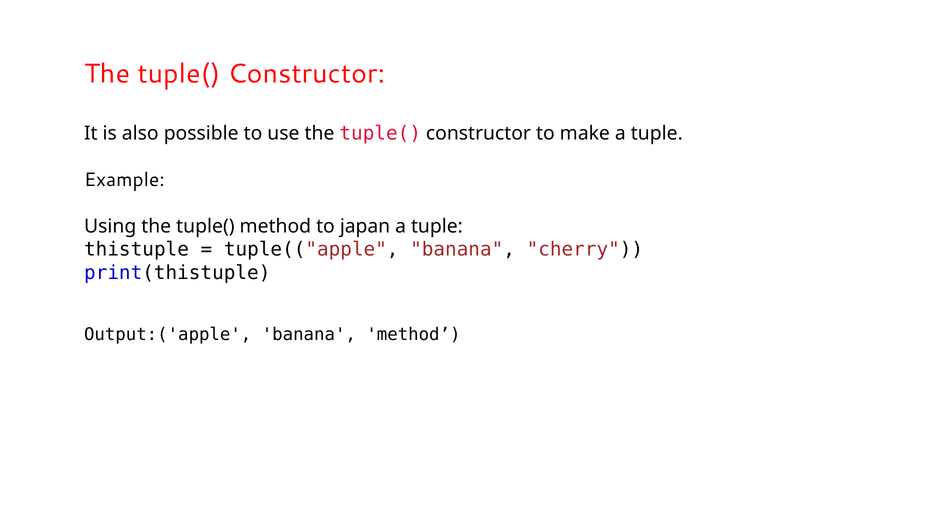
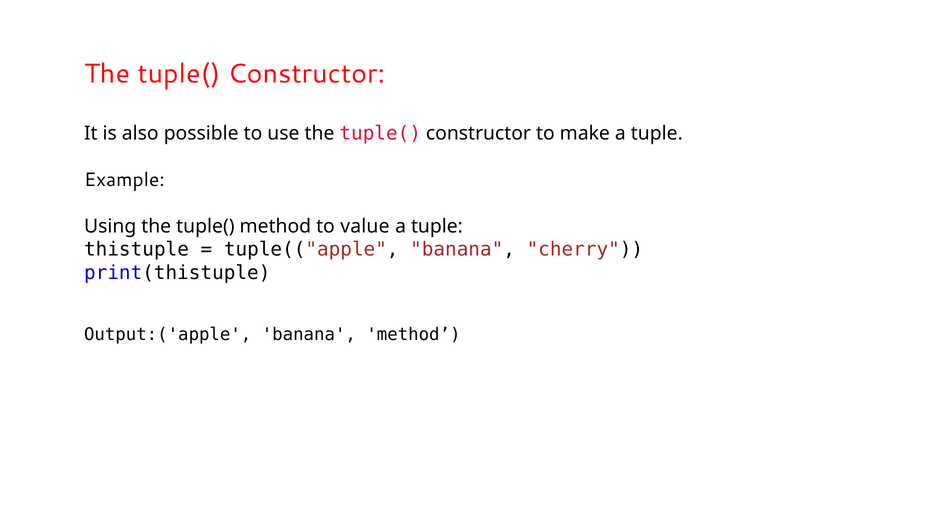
japan: japan -> value
